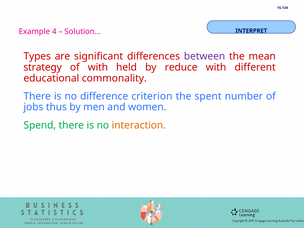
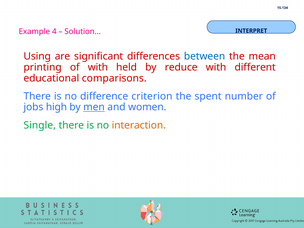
Types: Types -> Using
between colour: purple -> blue
strategy: strategy -> printing
commonality: commonality -> comparisons
thus: thus -> high
men underline: none -> present
Spend: Spend -> Single
